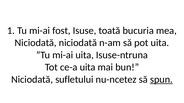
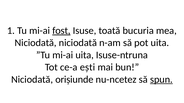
fost underline: none -> present
ce-a uita: uita -> ești
sufletului: sufletului -> orișiunde
